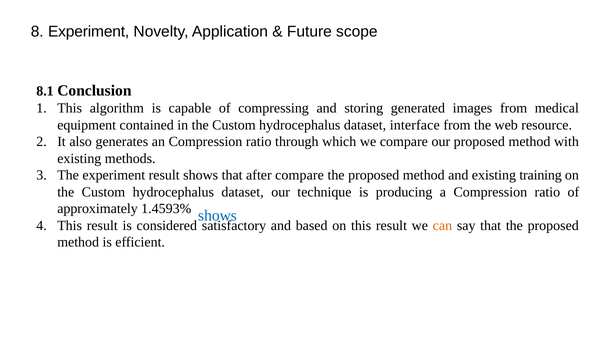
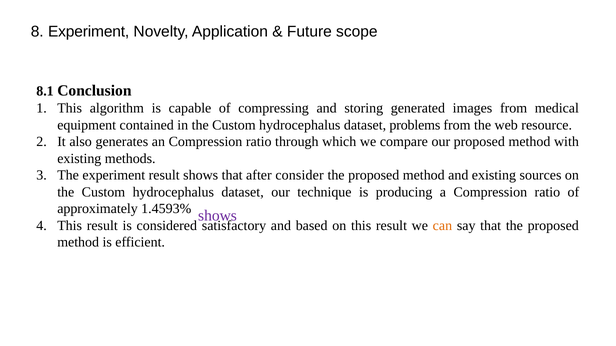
interface: interface -> problems
after compare: compare -> consider
training: training -> sources
shows at (218, 216) colour: blue -> purple
